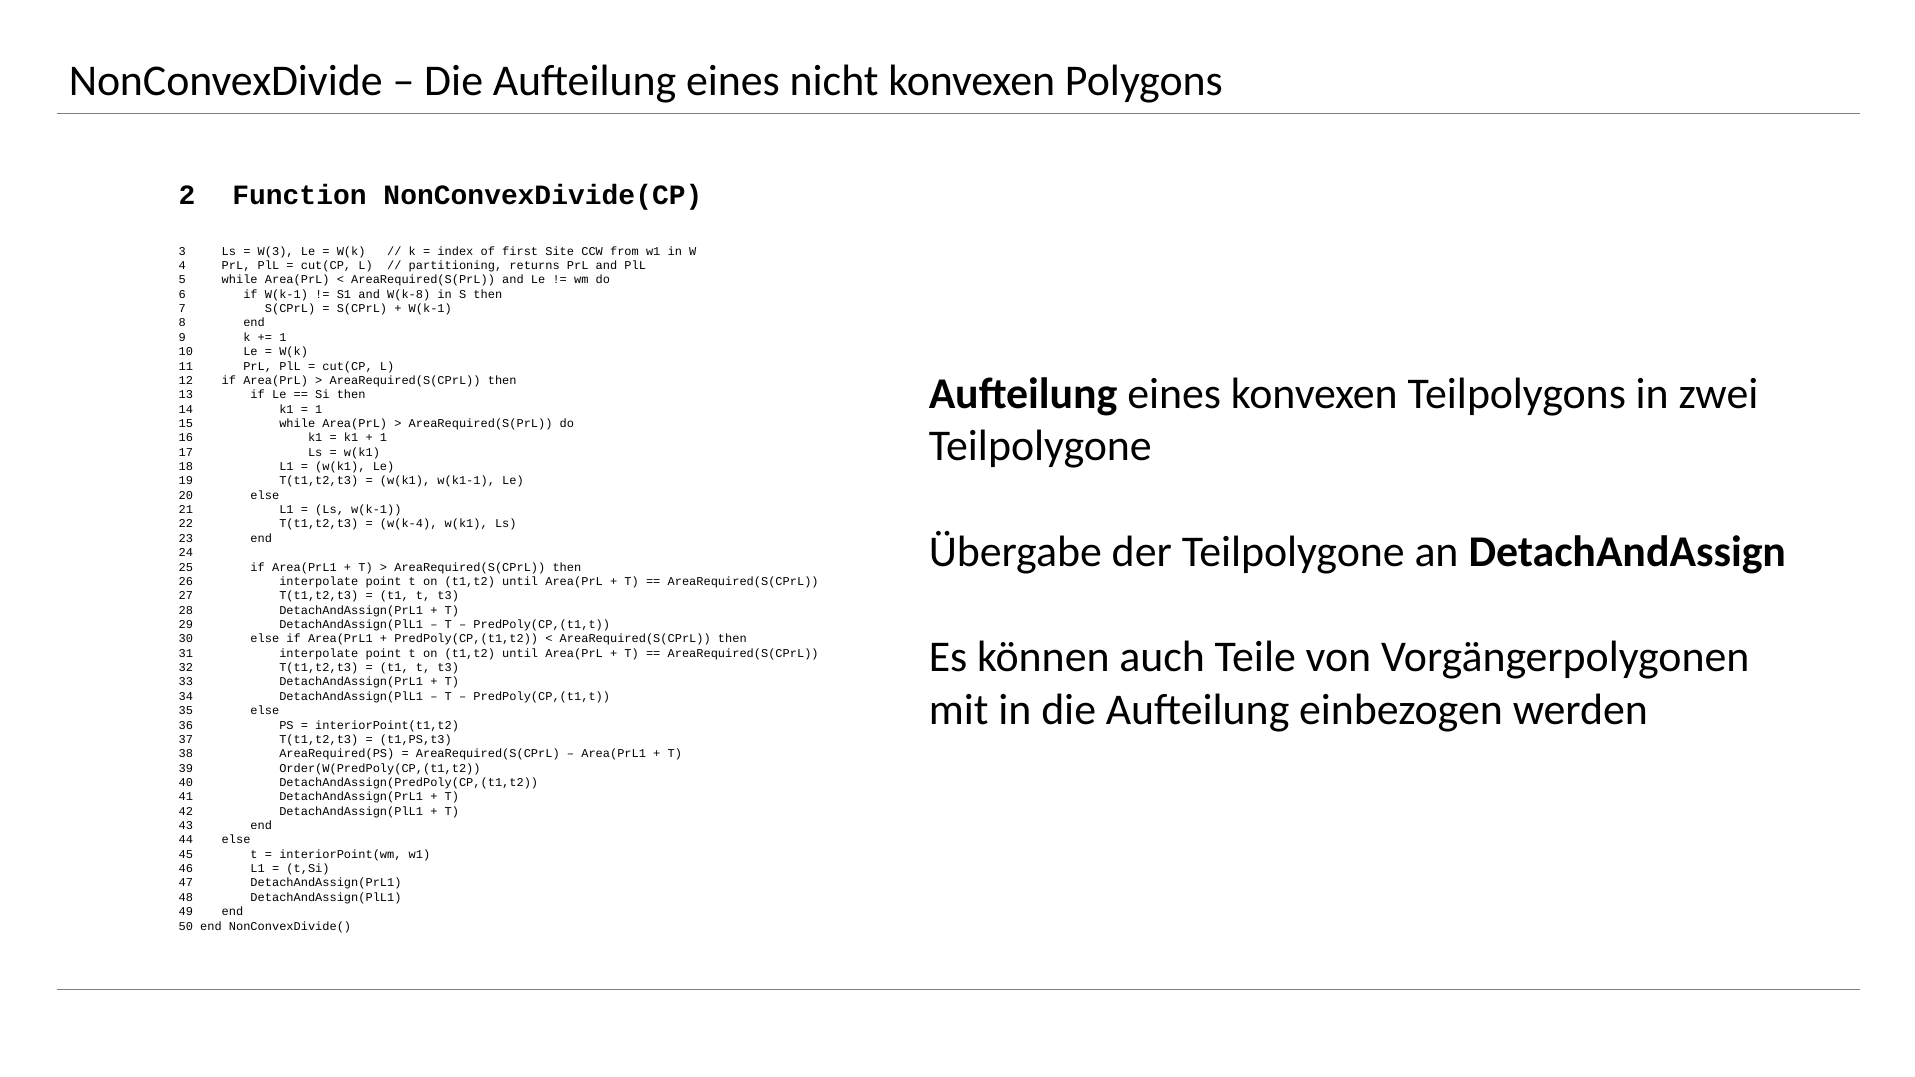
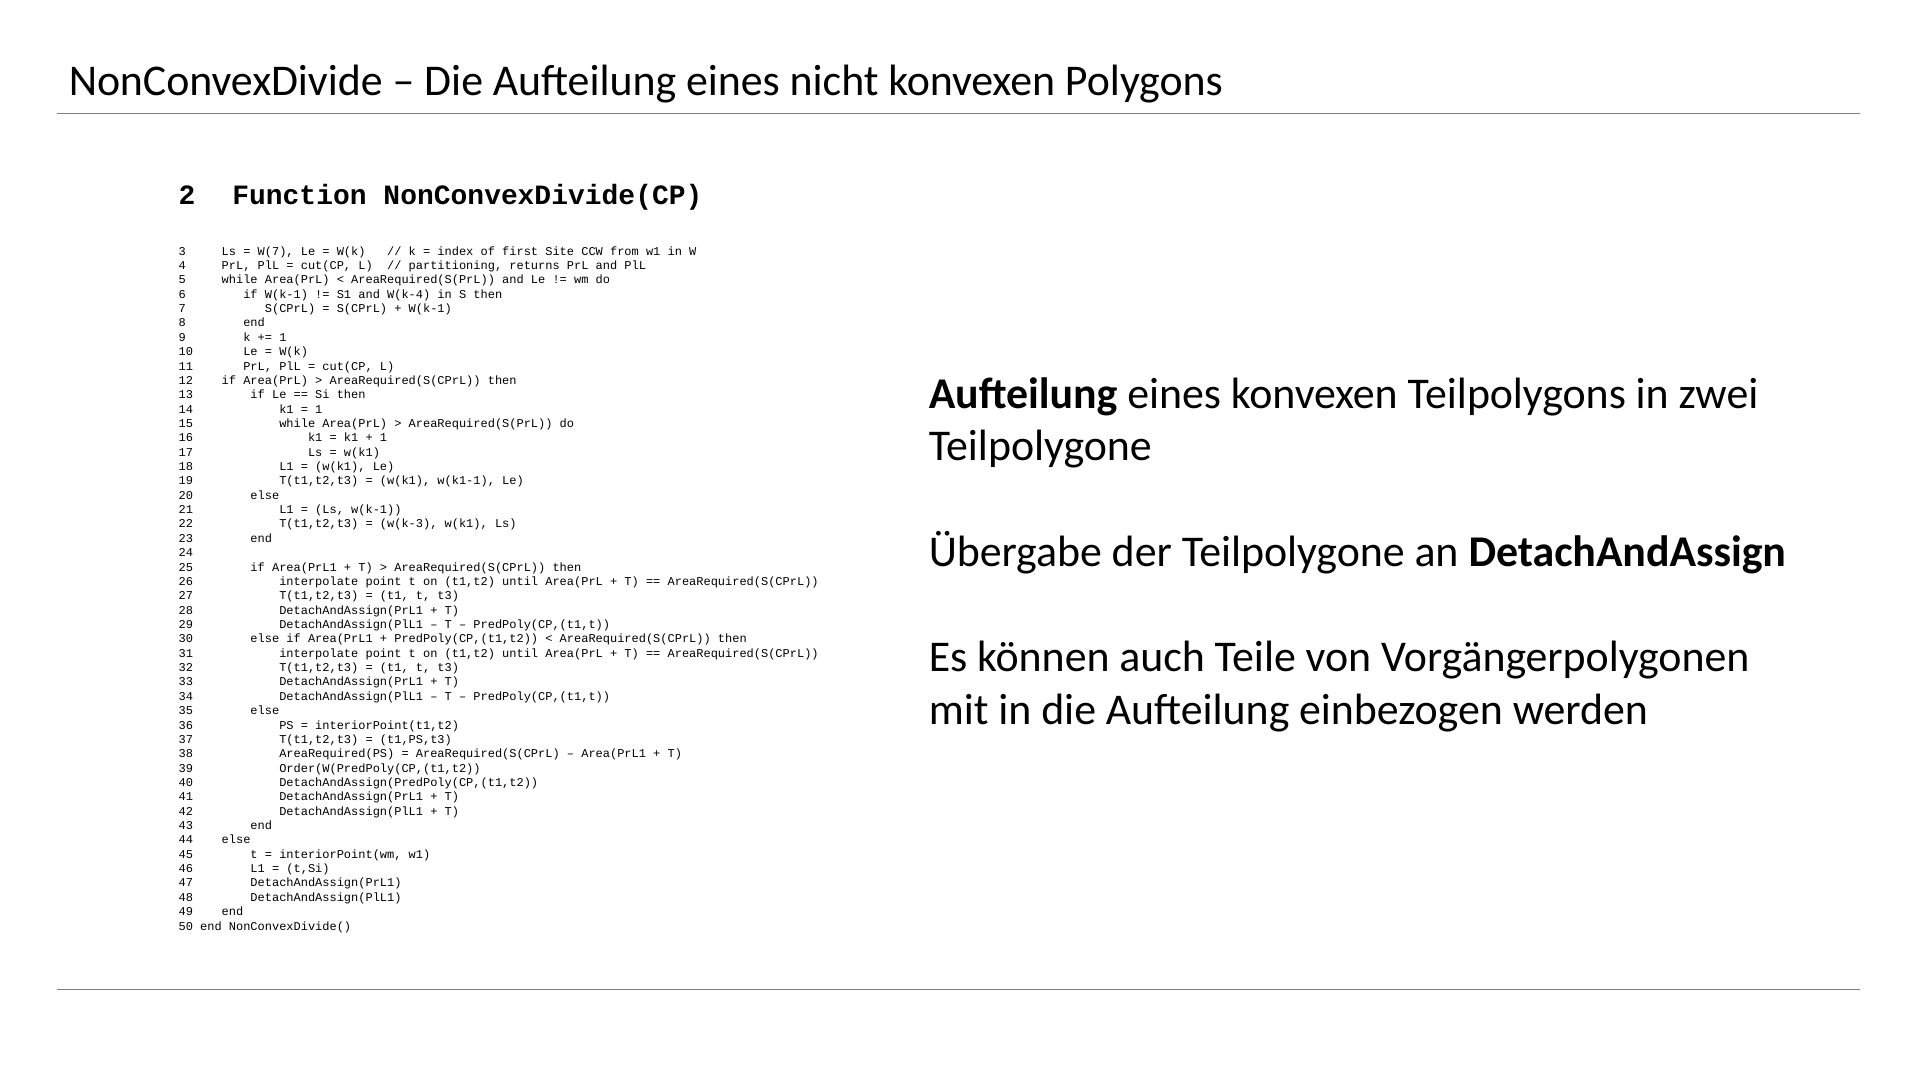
W(3: W(3 -> W(7
W(k-8: W(k-8 -> W(k-4
w(k-4: w(k-4 -> w(k-3
